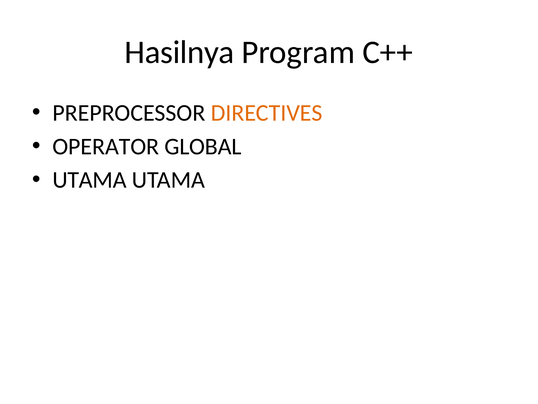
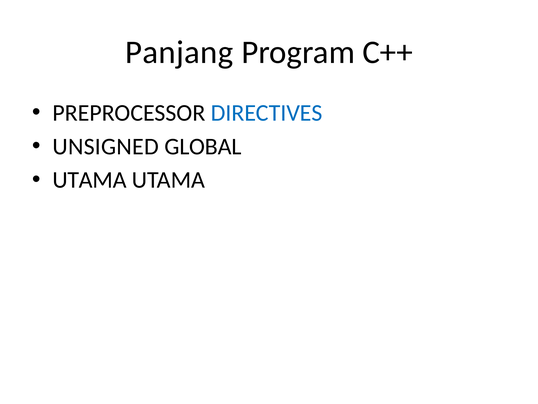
Hasilnya: Hasilnya -> Panjang
DIRECTIVES colour: orange -> blue
OPERATOR: OPERATOR -> UNSIGNED
